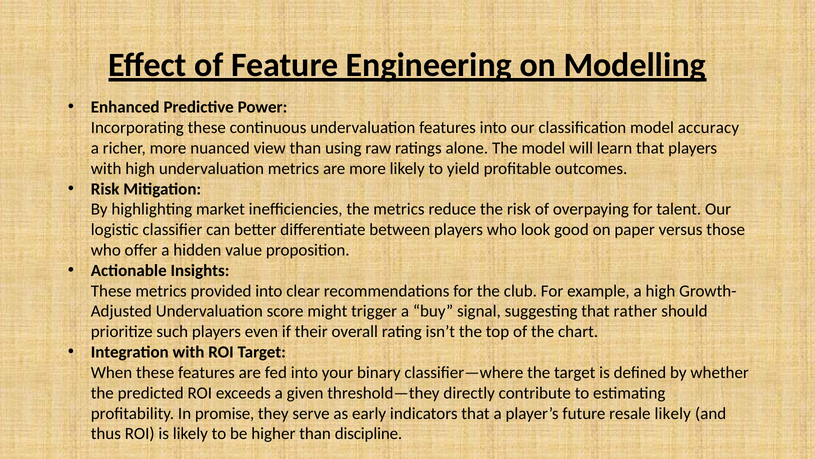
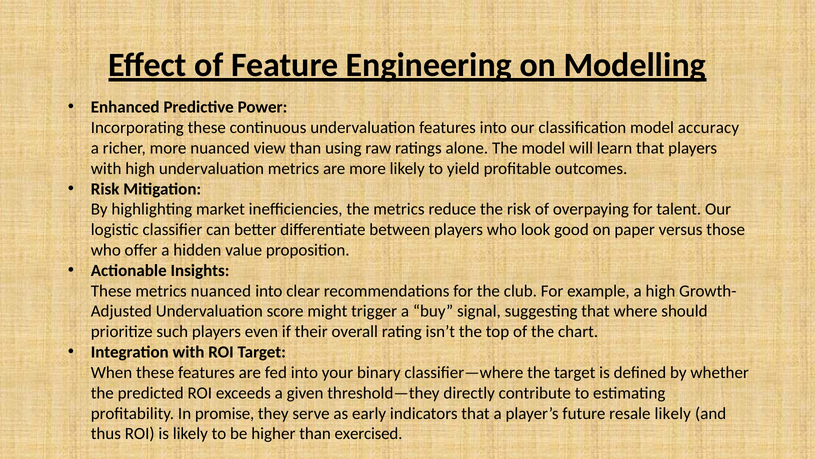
metrics provided: provided -> nuanced
rather: rather -> where
discipline: discipline -> exercised
